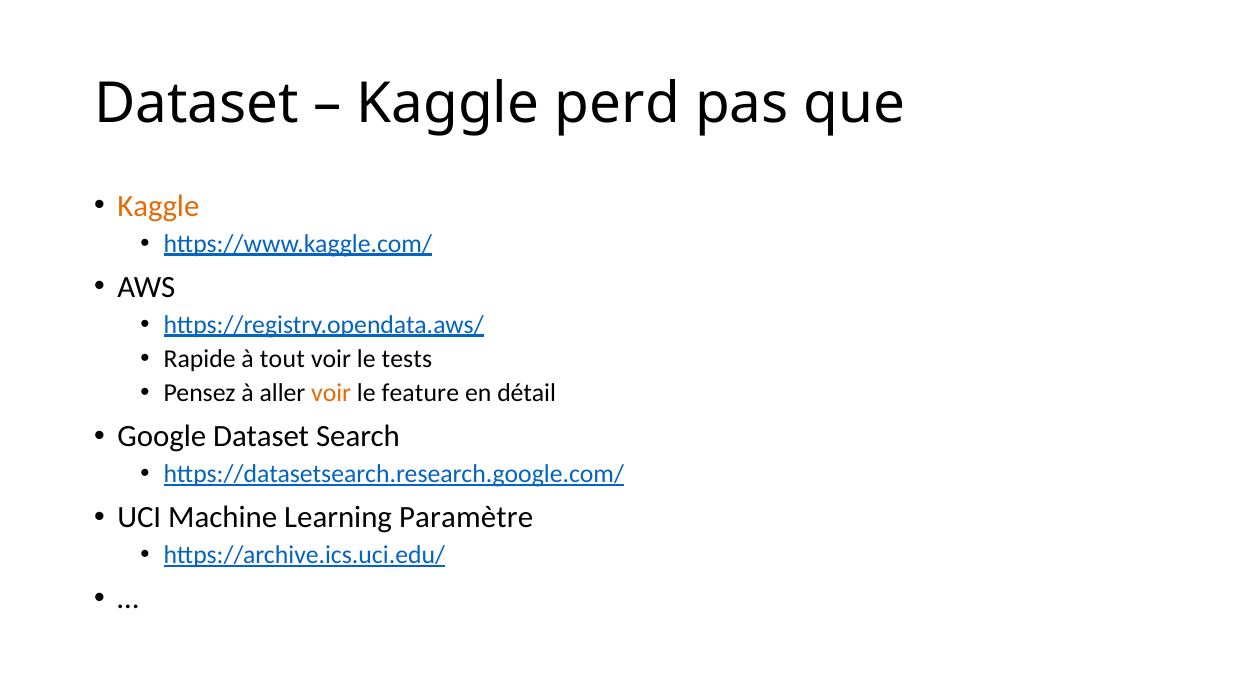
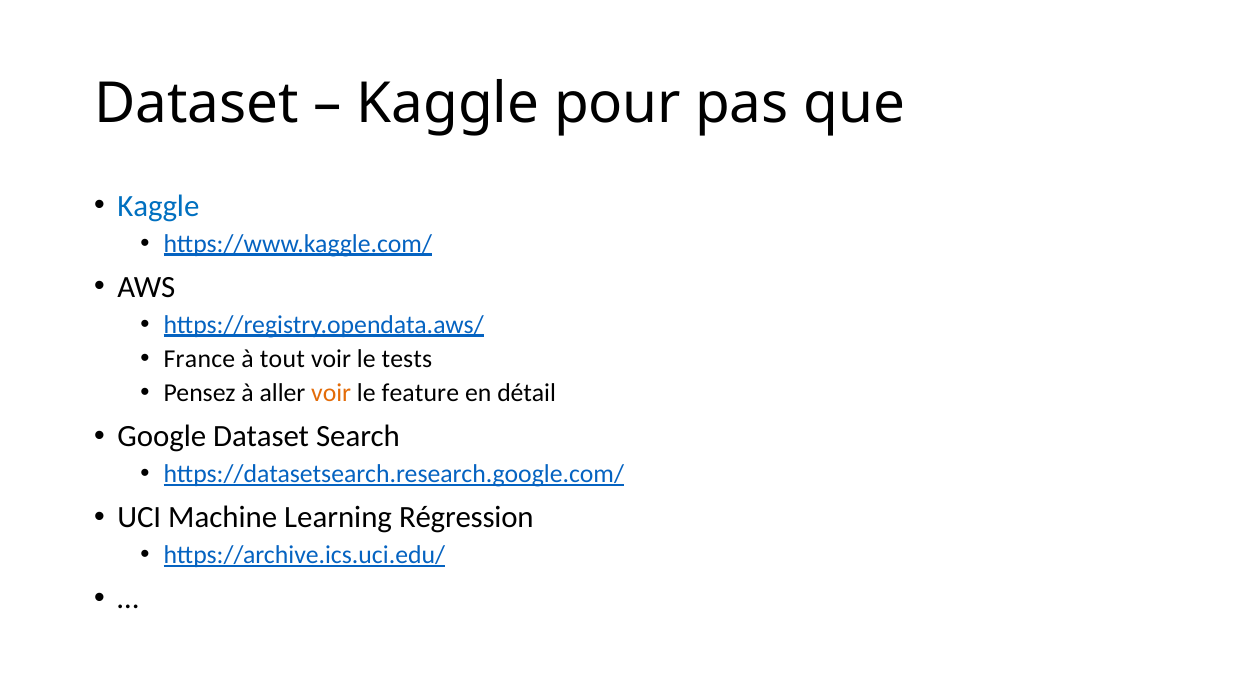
perd: perd -> pour
Kaggle at (158, 206) colour: orange -> blue
Rapide: Rapide -> France
Paramètre: Paramètre -> Régression
